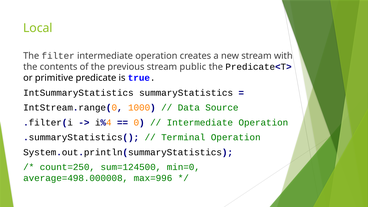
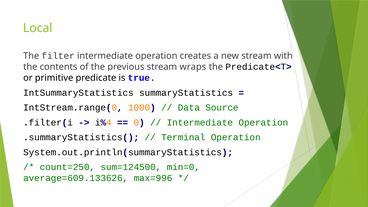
public: public -> wraps
average=498.000008: average=498.000008 -> average=609.133626
